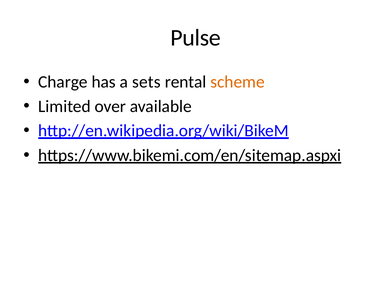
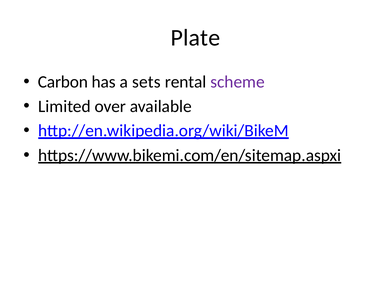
Pulse: Pulse -> Plate
Charge: Charge -> Carbon
scheme colour: orange -> purple
